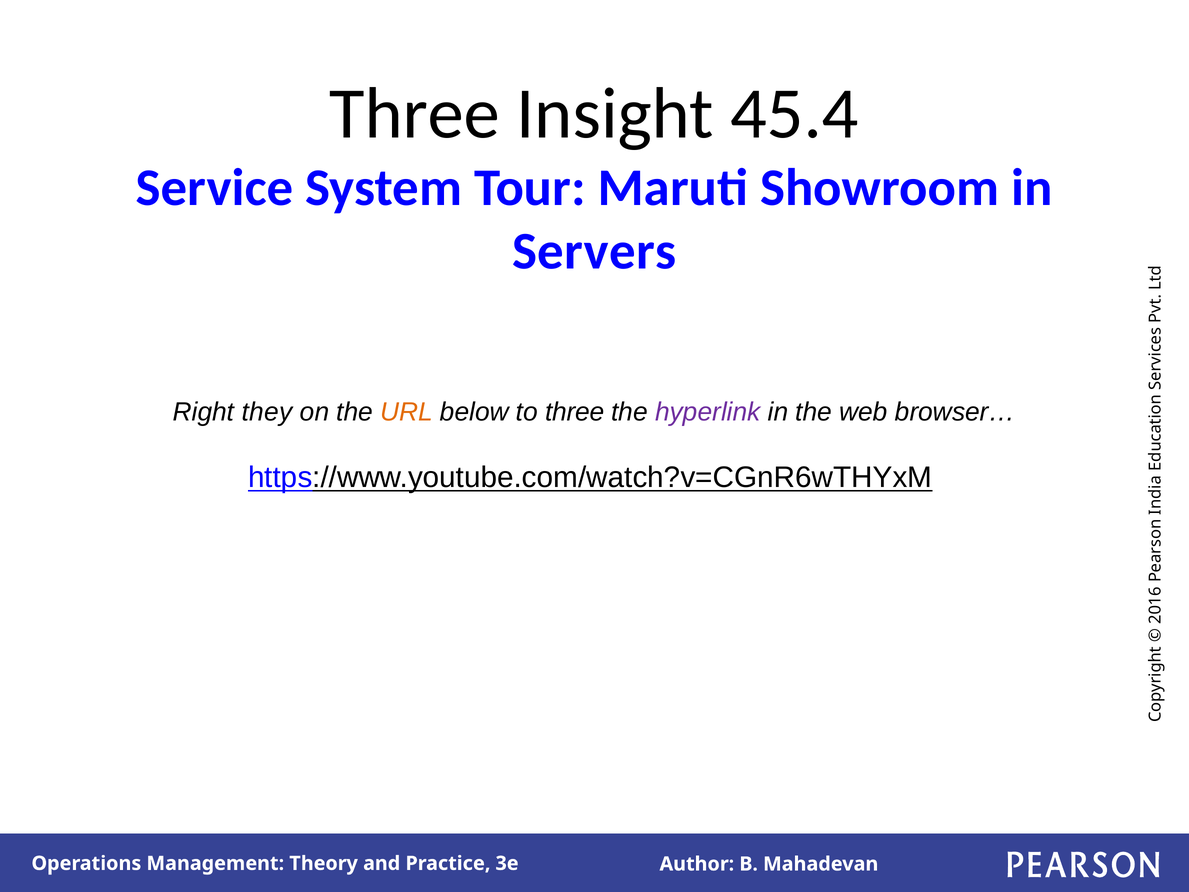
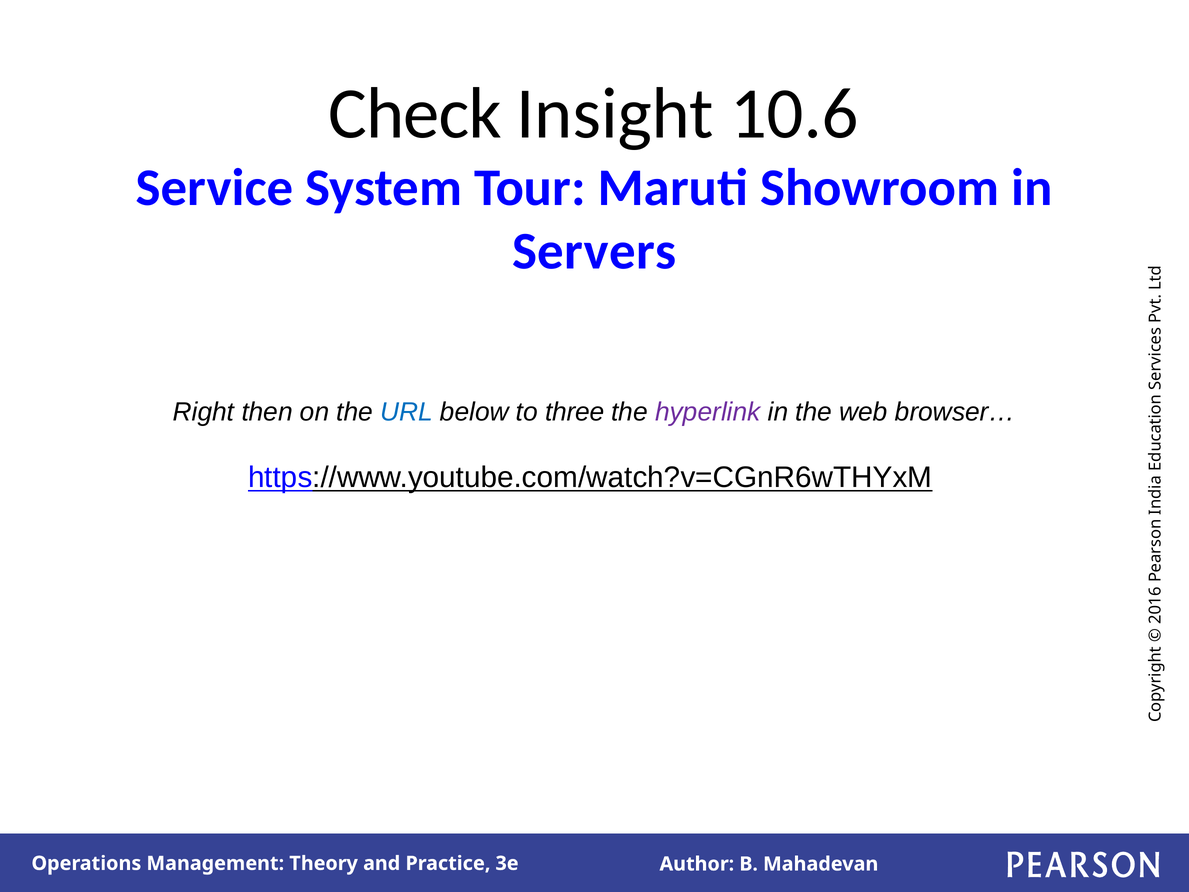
Three at (415, 114): Three -> Check
45.4: 45.4 -> 10.6
they: they -> then
URL colour: orange -> blue
